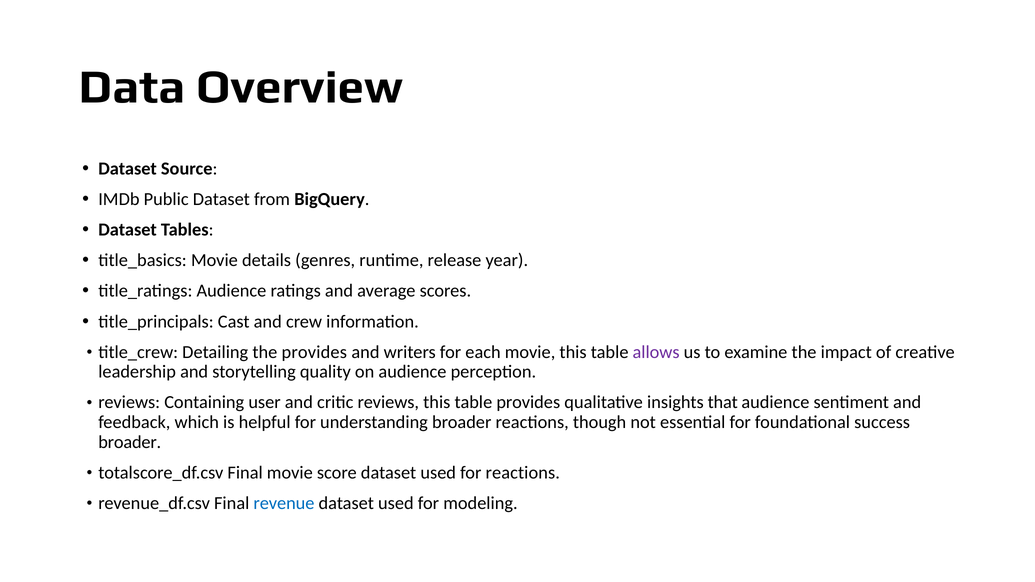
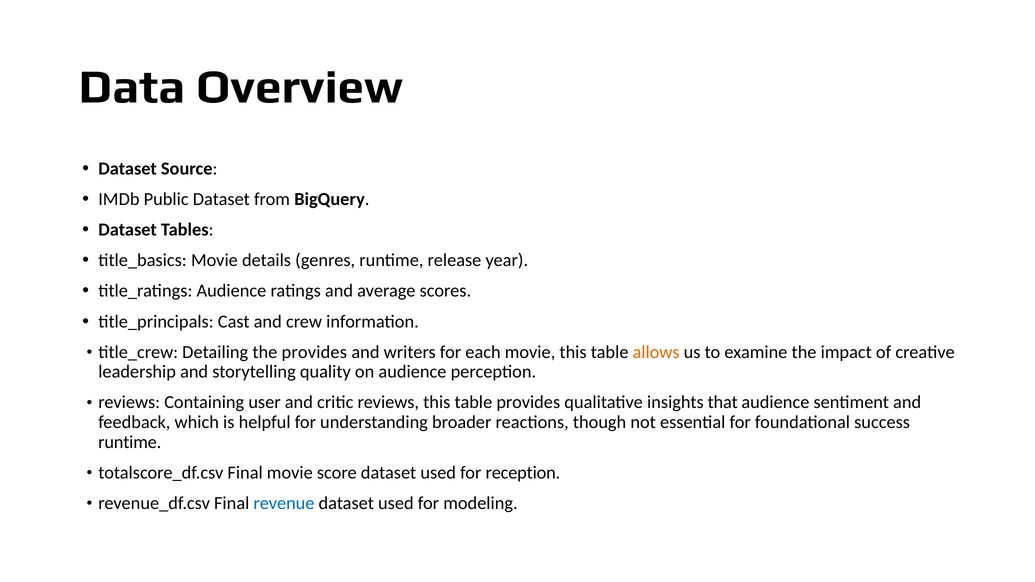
allows colour: purple -> orange
broader at (130, 442): broader -> runtime
for reactions: reactions -> reception
